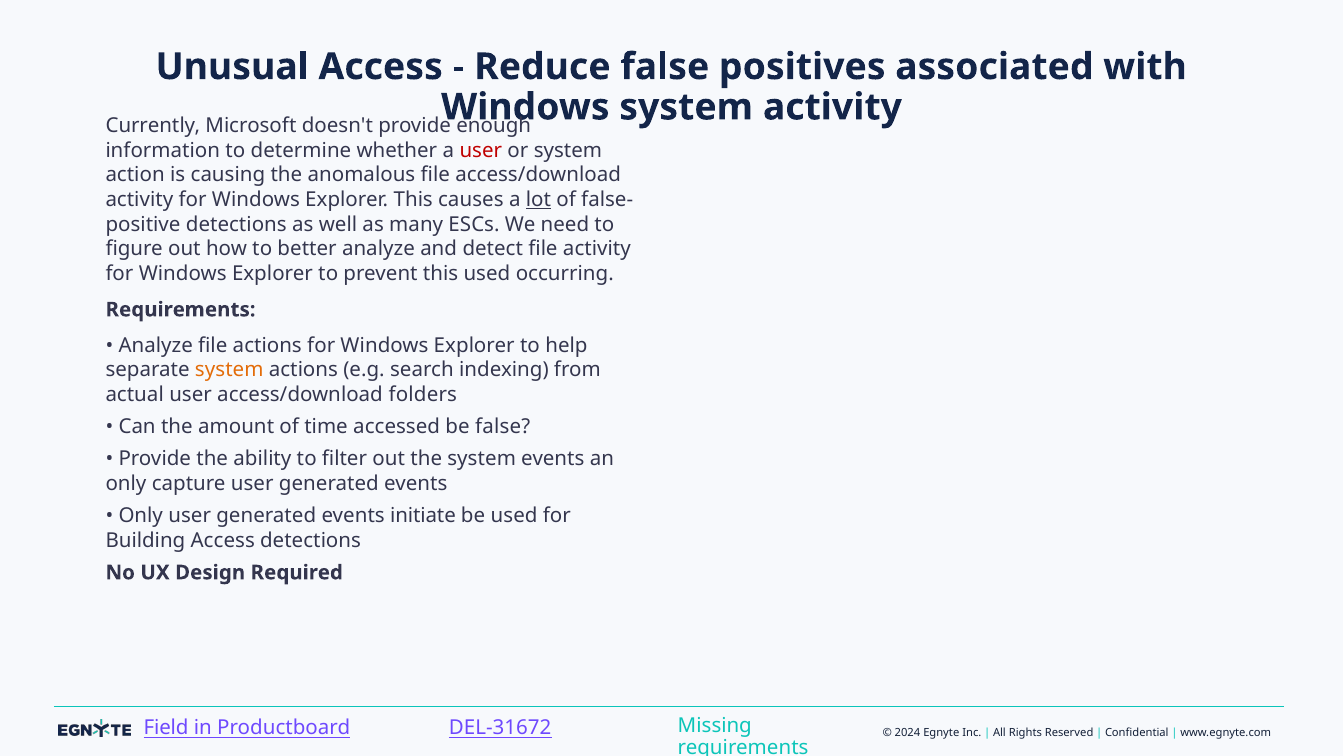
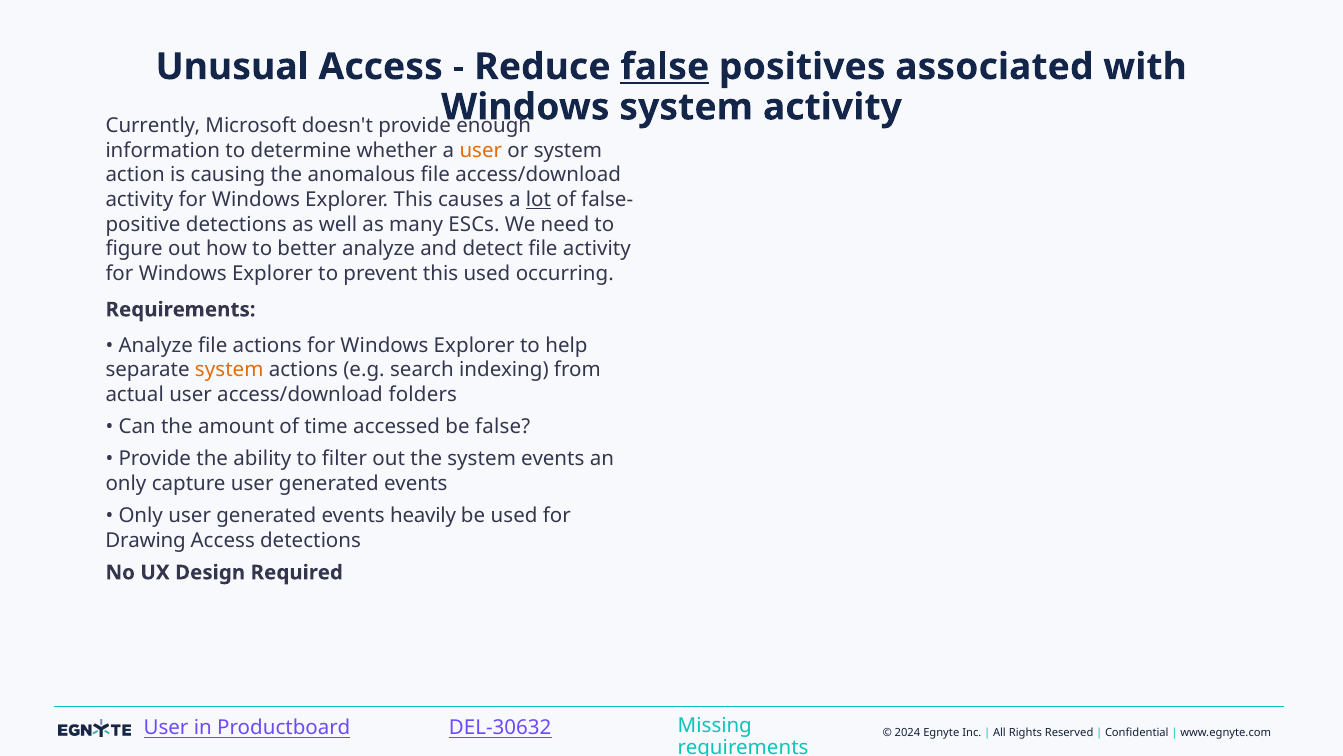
false at (665, 67) underline: none -> present
user at (481, 150) colour: red -> orange
initiate: initiate -> heavily
Building: Building -> Drawing
Field at (166, 728): Field -> User
DEL-31672: DEL-31672 -> DEL-30632
